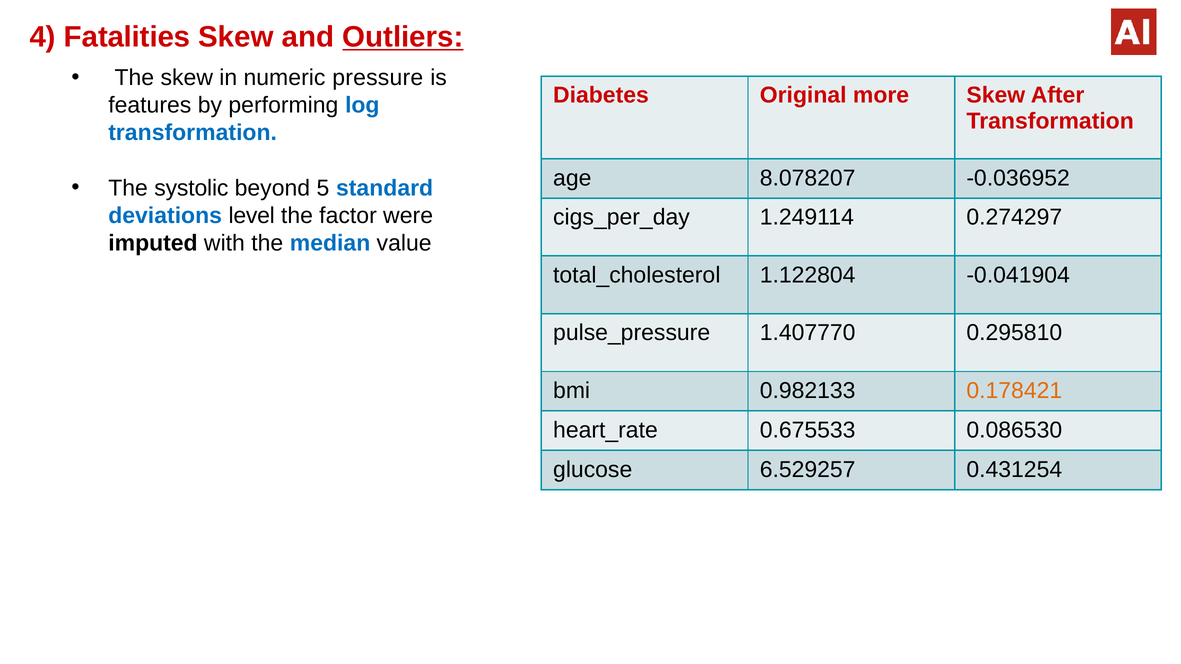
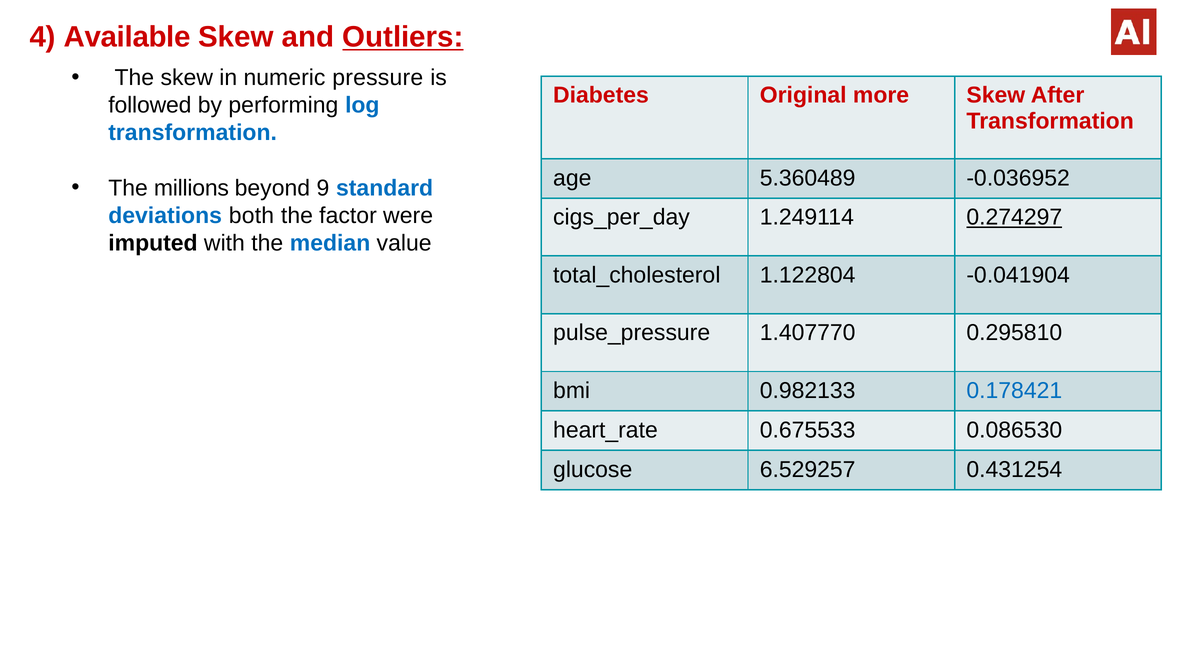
Fatalities: Fatalities -> Available
features: features -> followed
8.078207: 8.078207 -> 5.360489
systolic: systolic -> millions
5: 5 -> 9
level: level -> both
0.274297 underline: none -> present
0.178421 colour: orange -> blue
